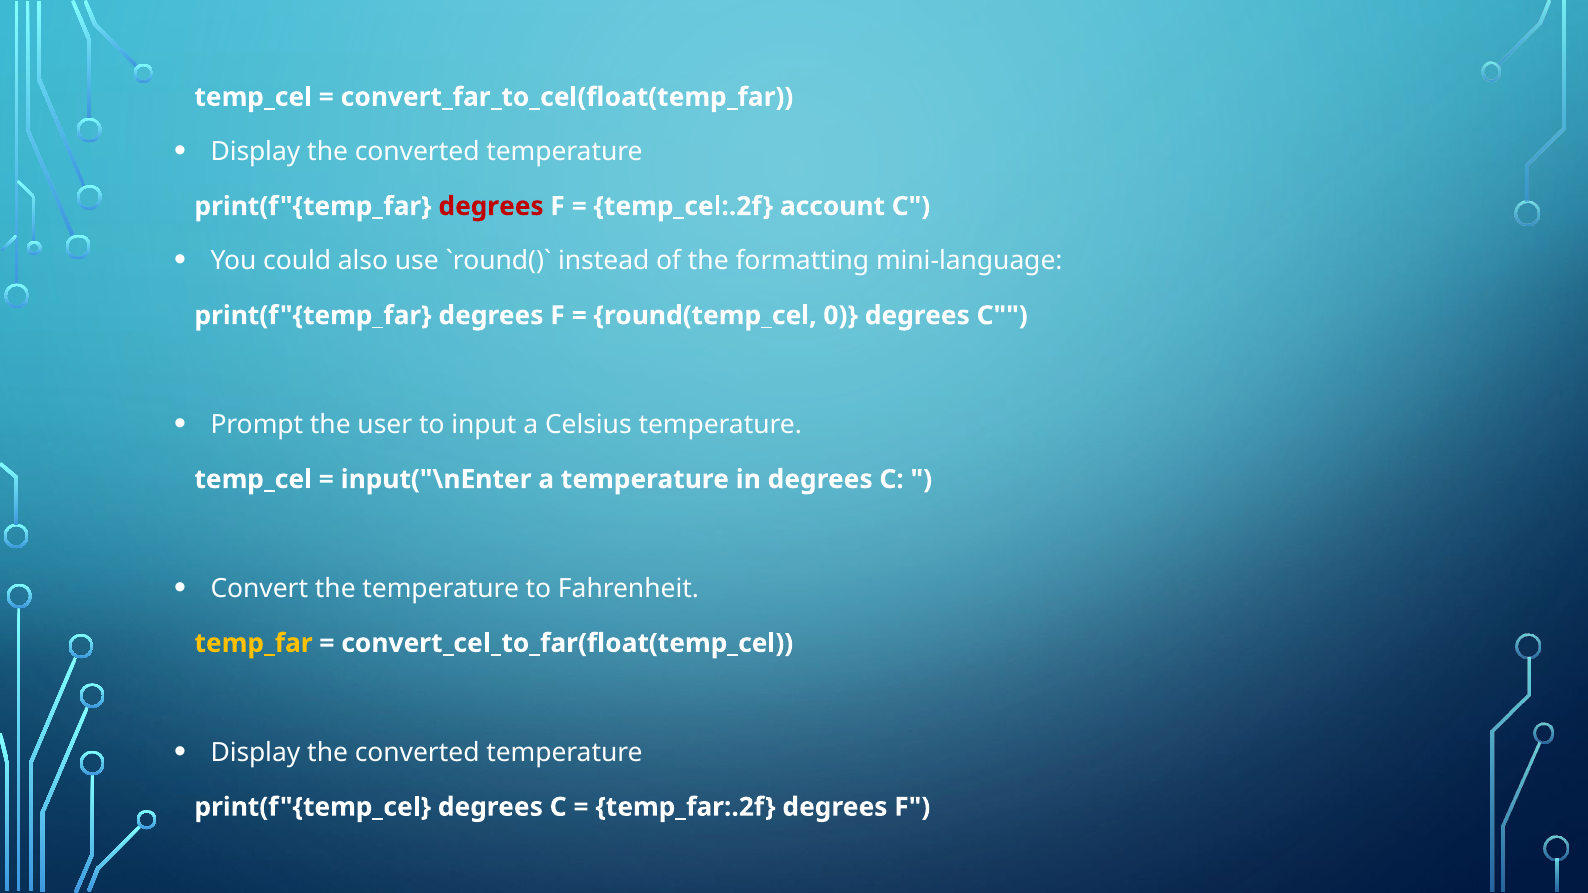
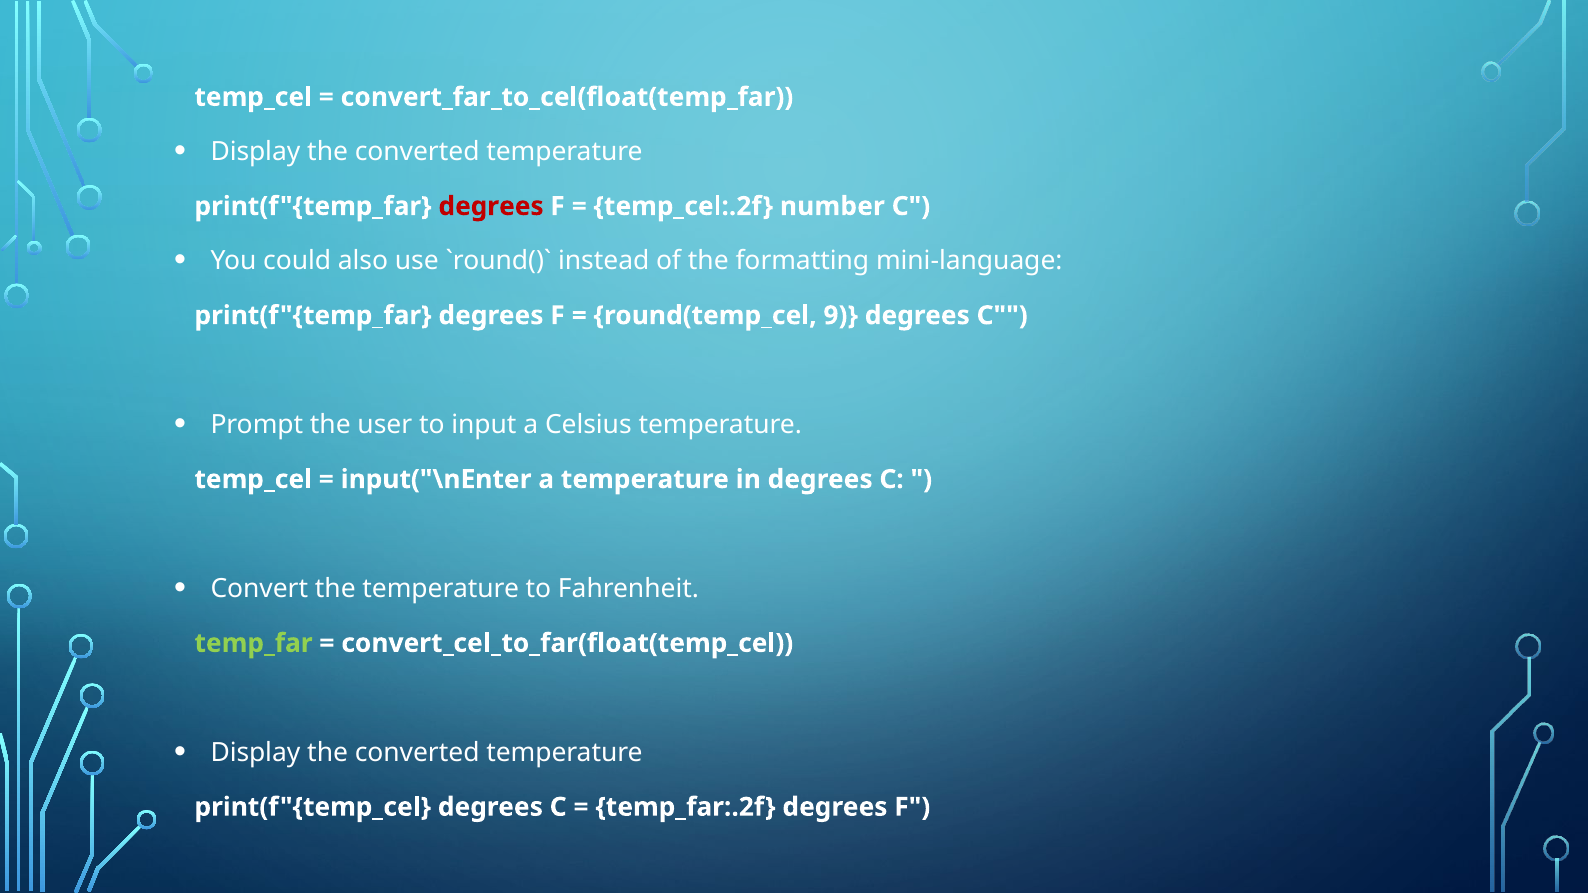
account: account -> number
0: 0 -> 9
temp_far colour: yellow -> light green
